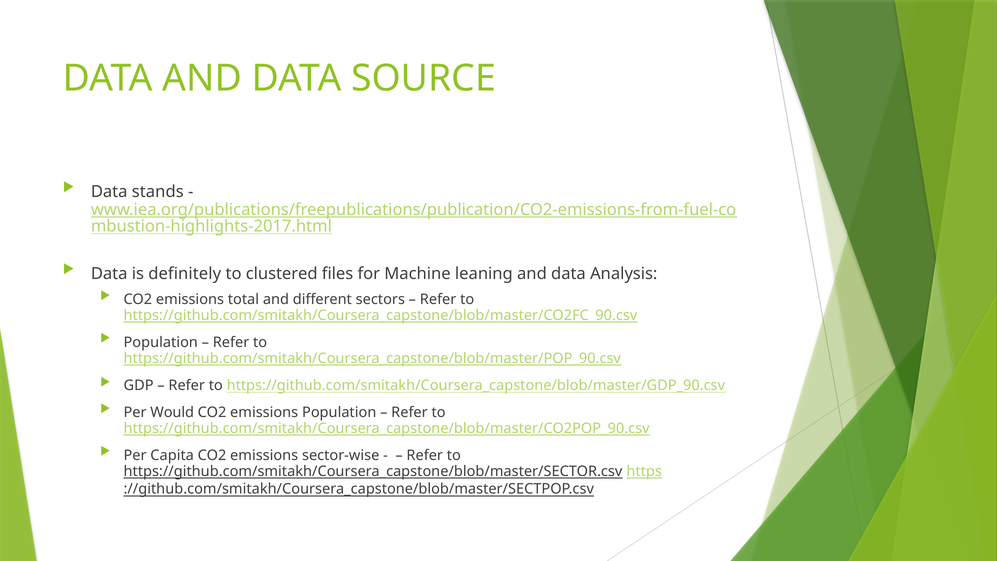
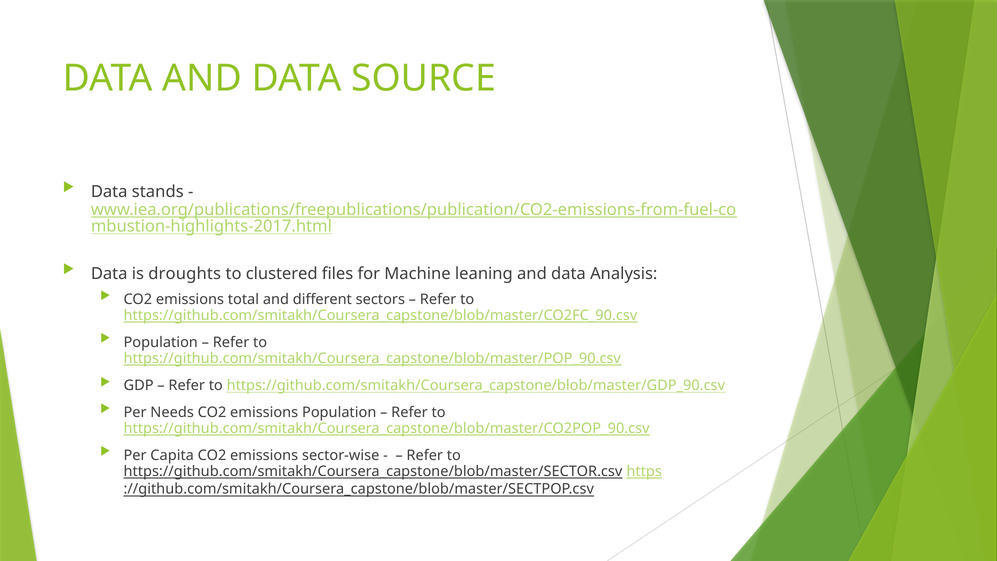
definitely: definitely -> droughts
Would: Would -> Needs
